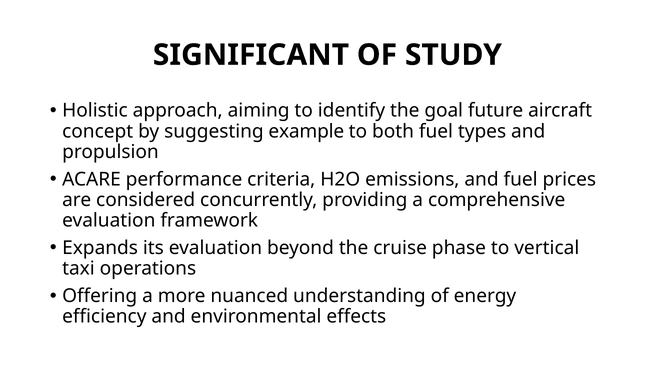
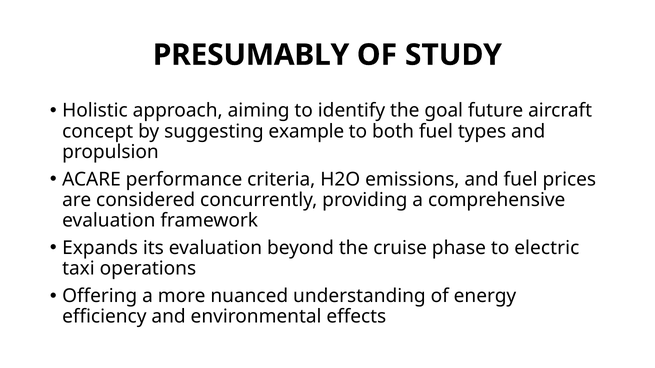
SIGNIFICANT: SIGNIFICANT -> PRESUMABLY
vertical: vertical -> electric
